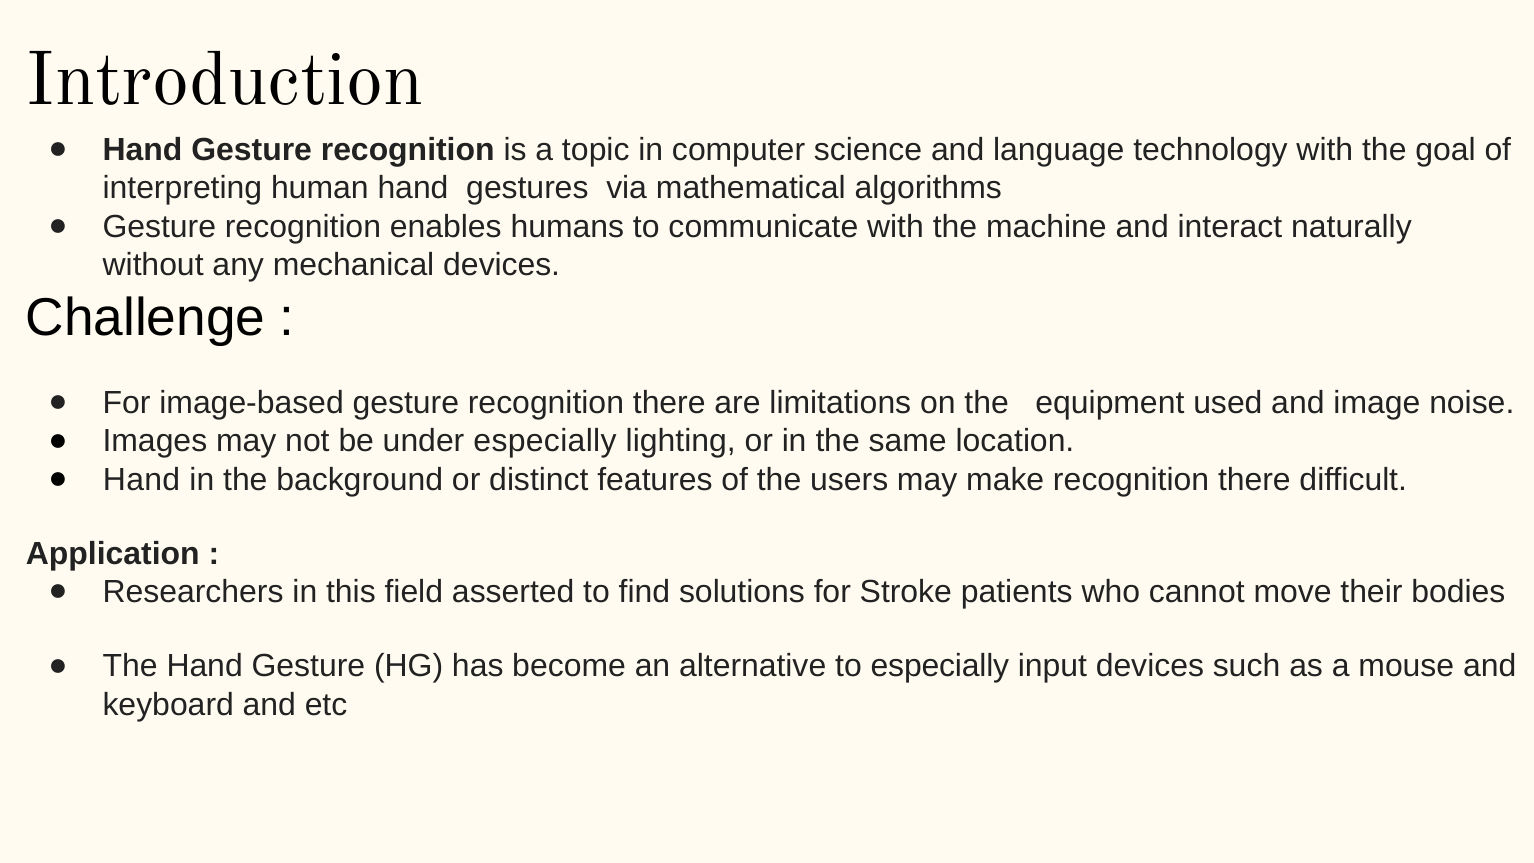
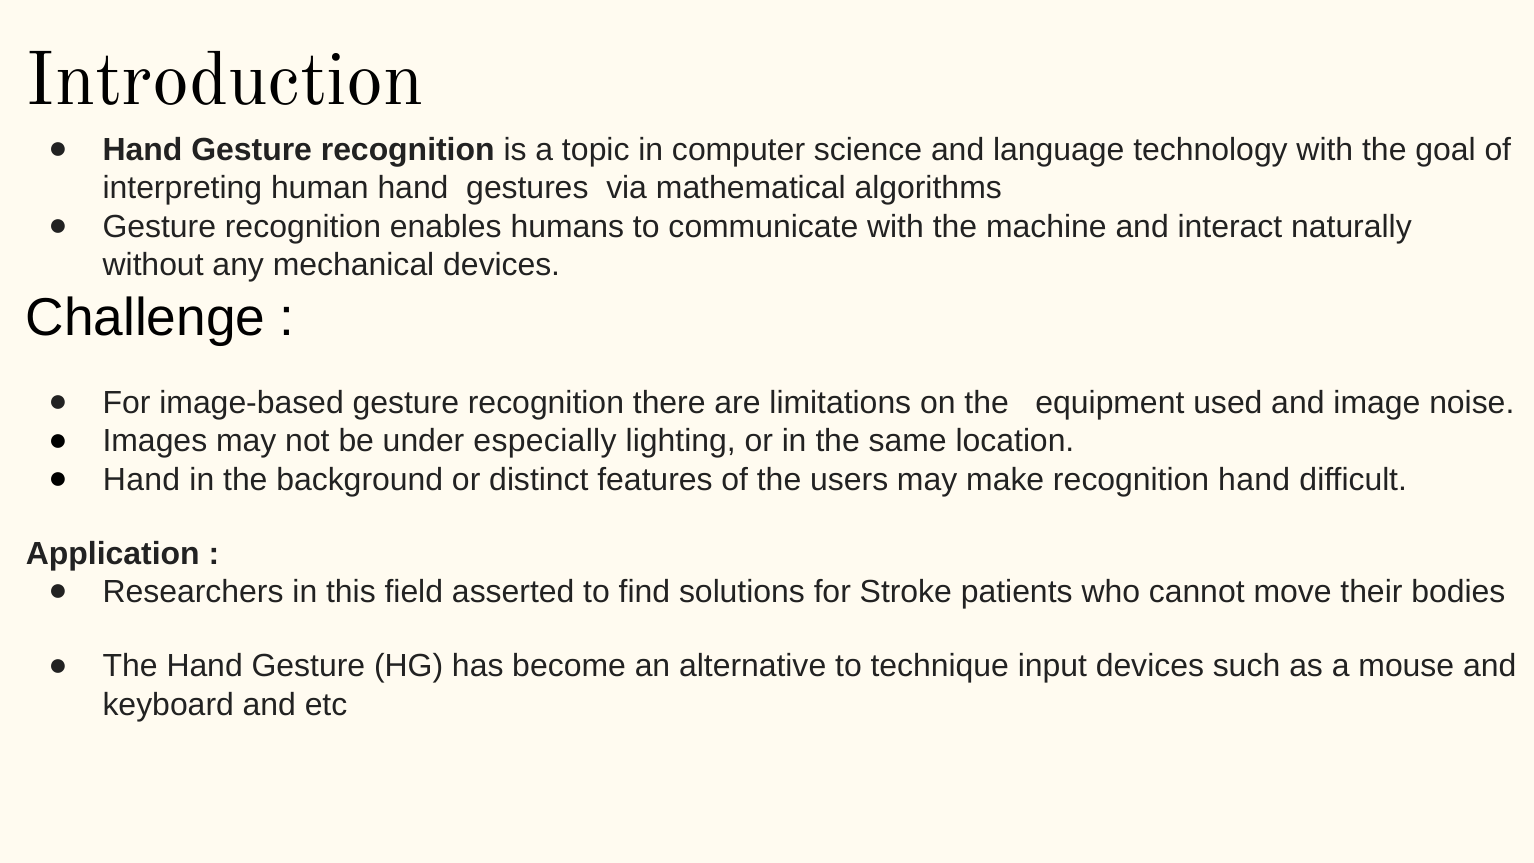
make recognition there: there -> hand
to especially: especially -> technique
